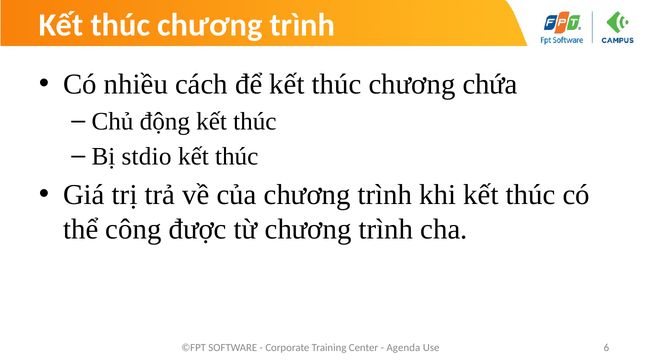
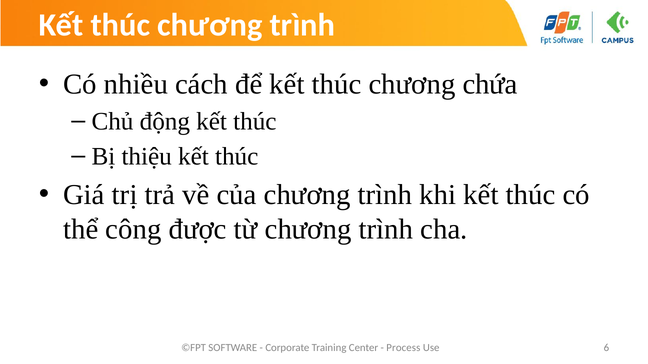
stdio: stdio -> thiệu
Agenda: Agenda -> Process
